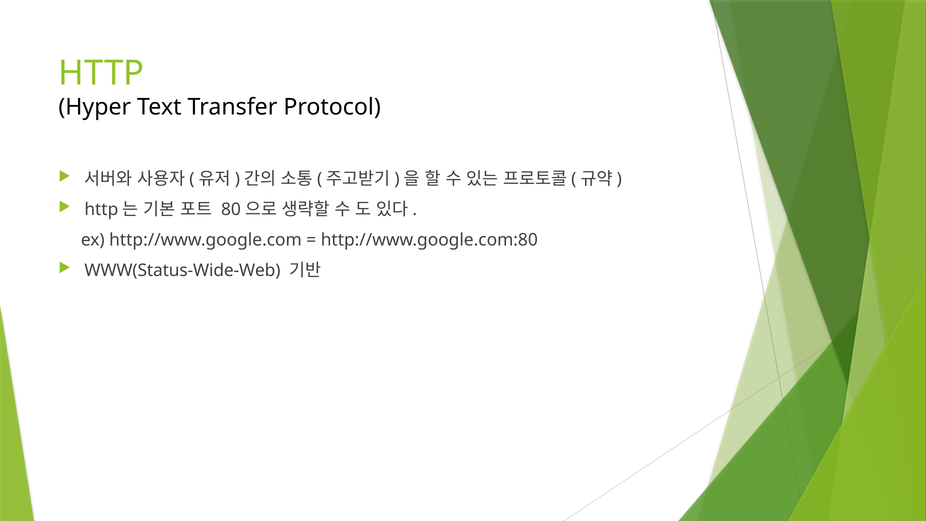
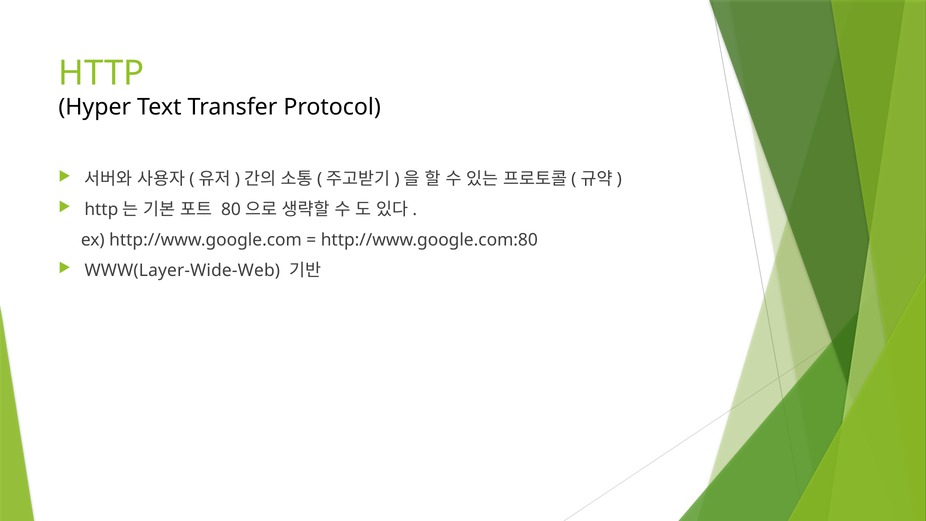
WWW(Status-Wide-Web: WWW(Status-Wide-Web -> WWW(Layer-Wide-Web
